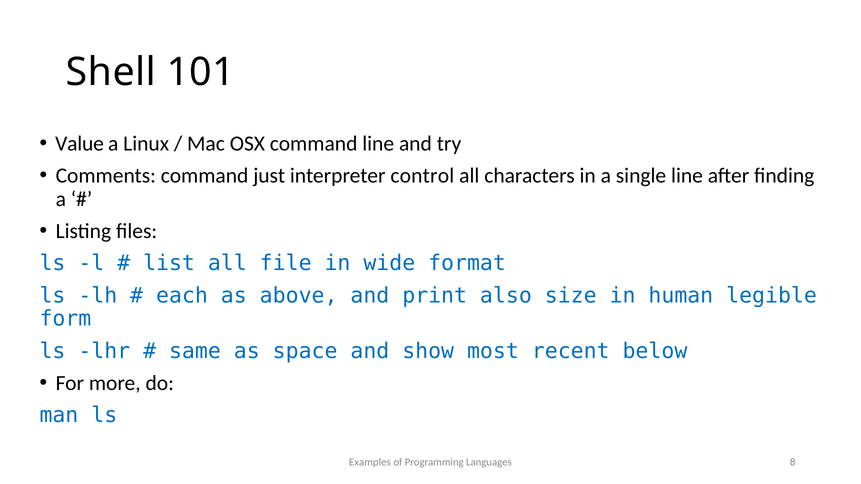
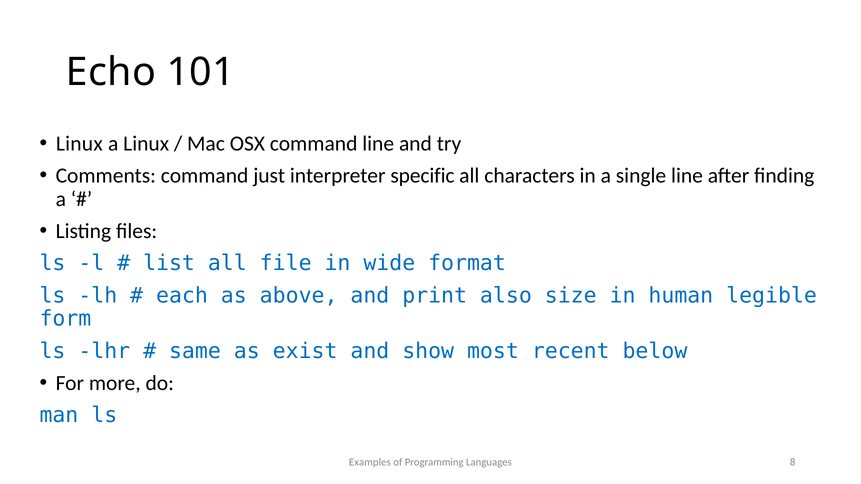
Shell: Shell -> Echo
Value at (80, 144): Value -> Linux
control: control -> specific
space: space -> exist
